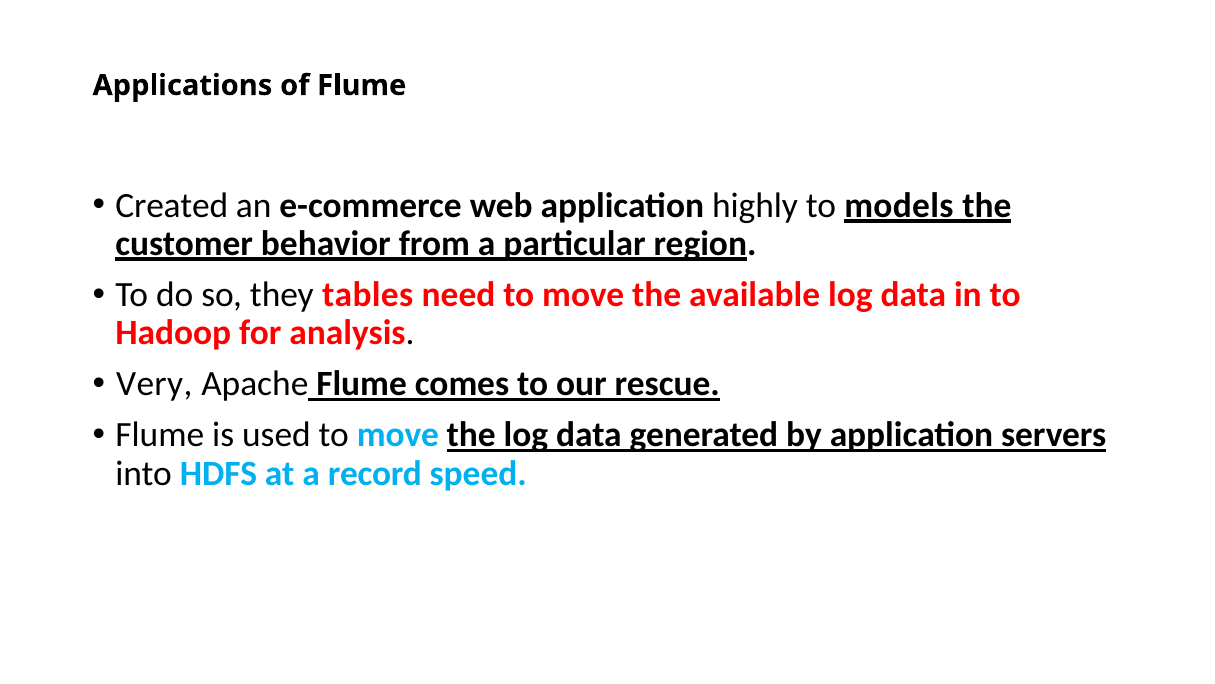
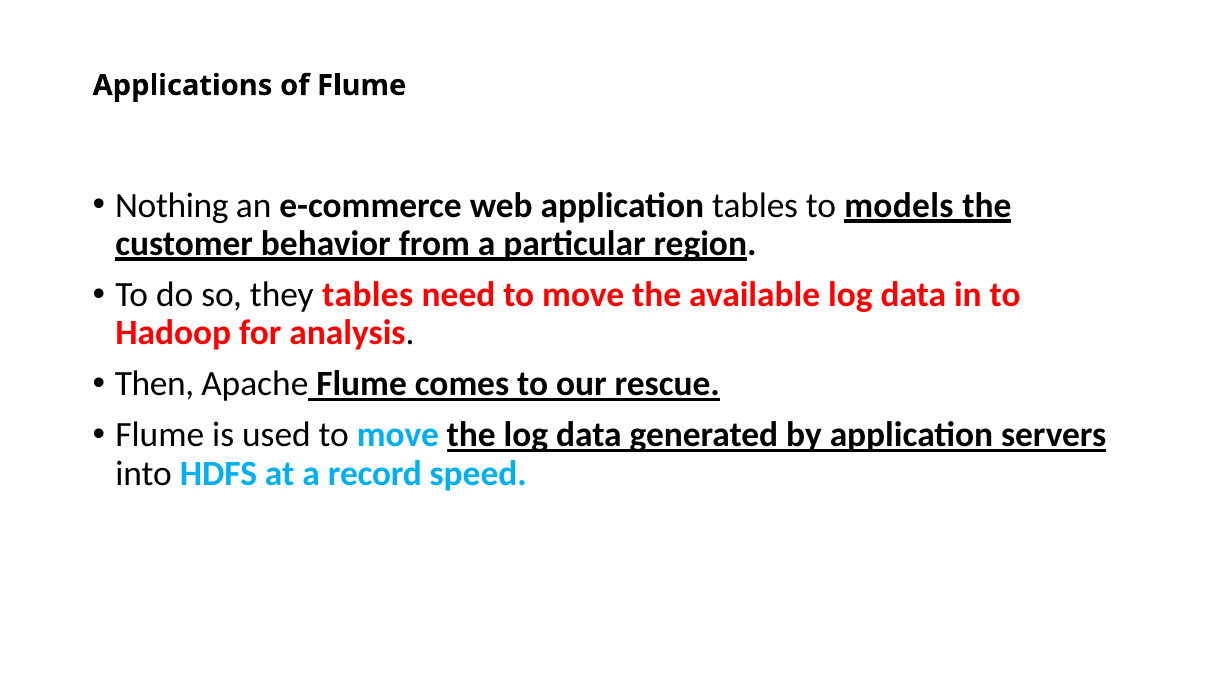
Created: Created -> Nothing
application highly: highly -> tables
Very: Very -> Then
